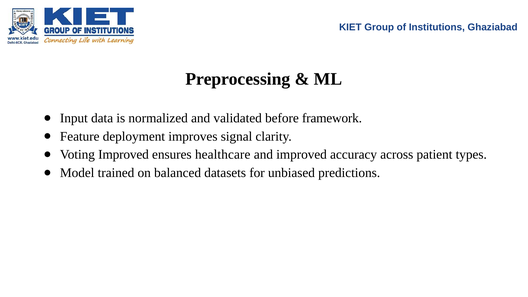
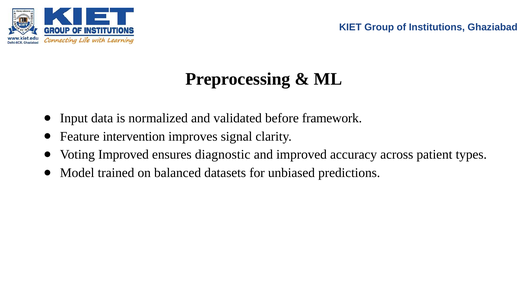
deployment: deployment -> intervention
healthcare: healthcare -> diagnostic
